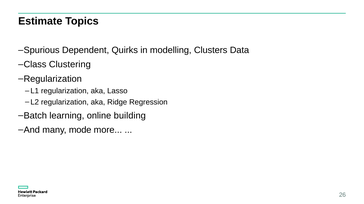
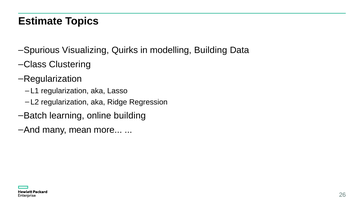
Dependent: Dependent -> Visualizing
modelling Clusters: Clusters -> Building
mode: mode -> mean
